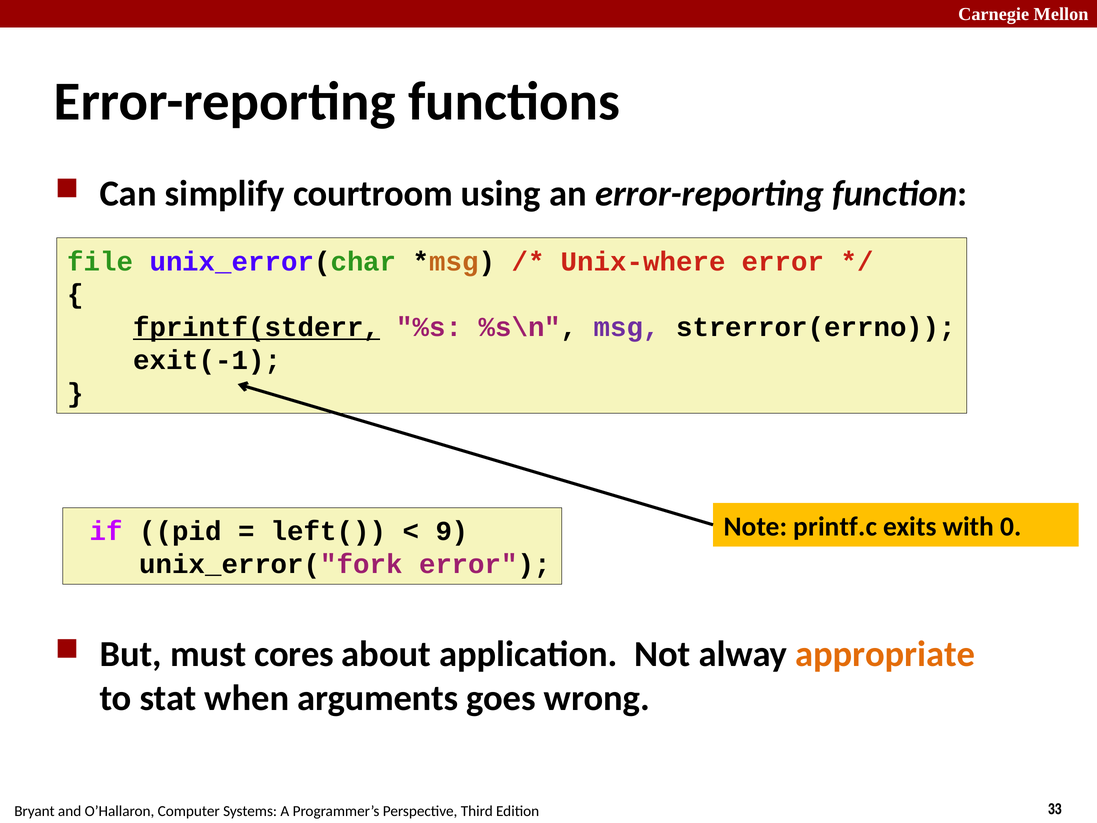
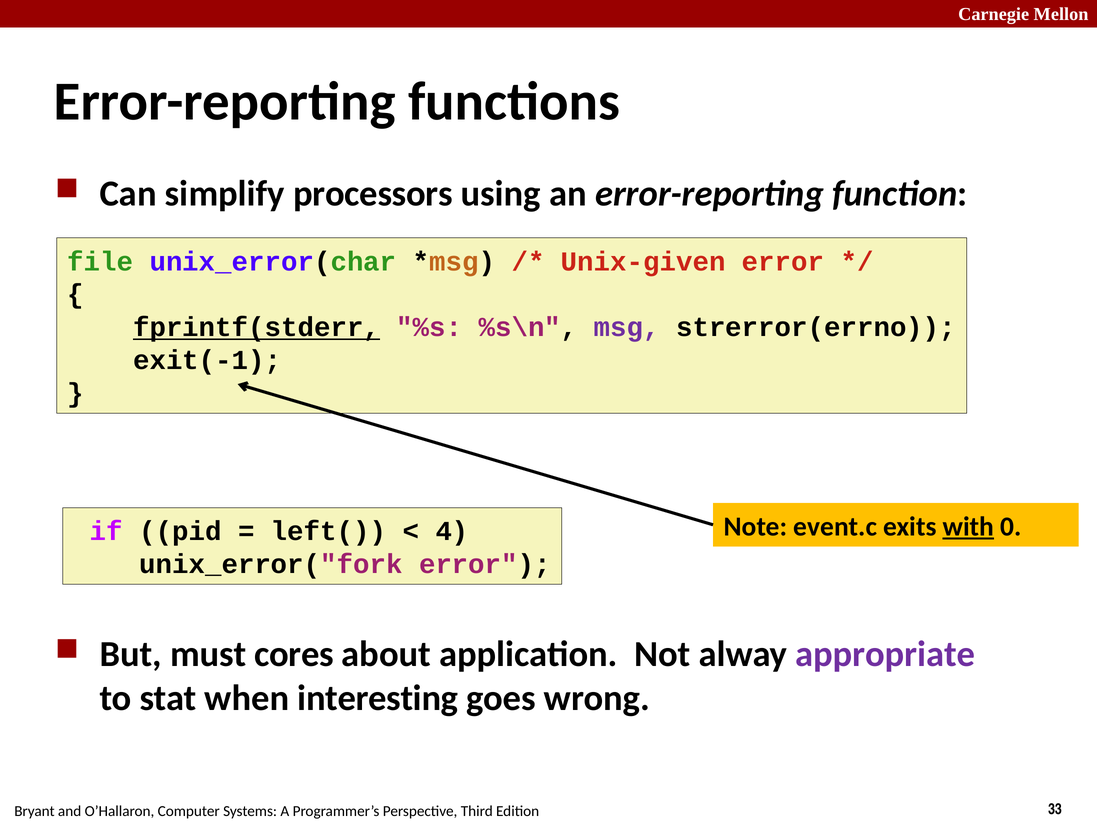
courtroom: courtroom -> processors
Unix-where: Unix-where -> Unix-given
printf.c: printf.c -> event.c
with underline: none -> present
9: 9 -> 4
appropriate colour: orange -> purple
arguments: arguments -> interesting
